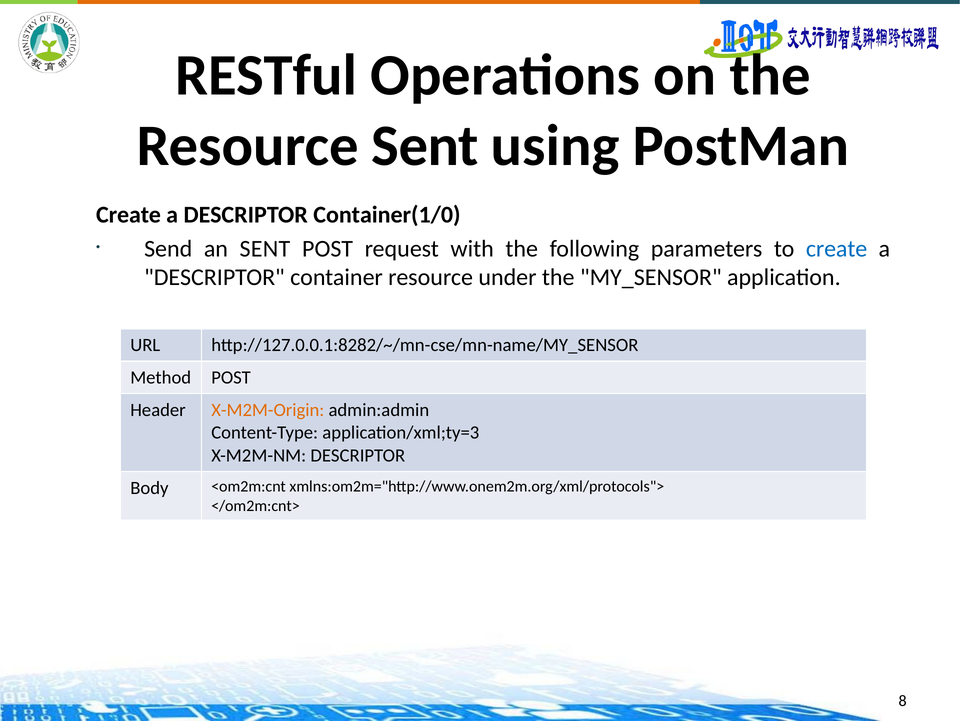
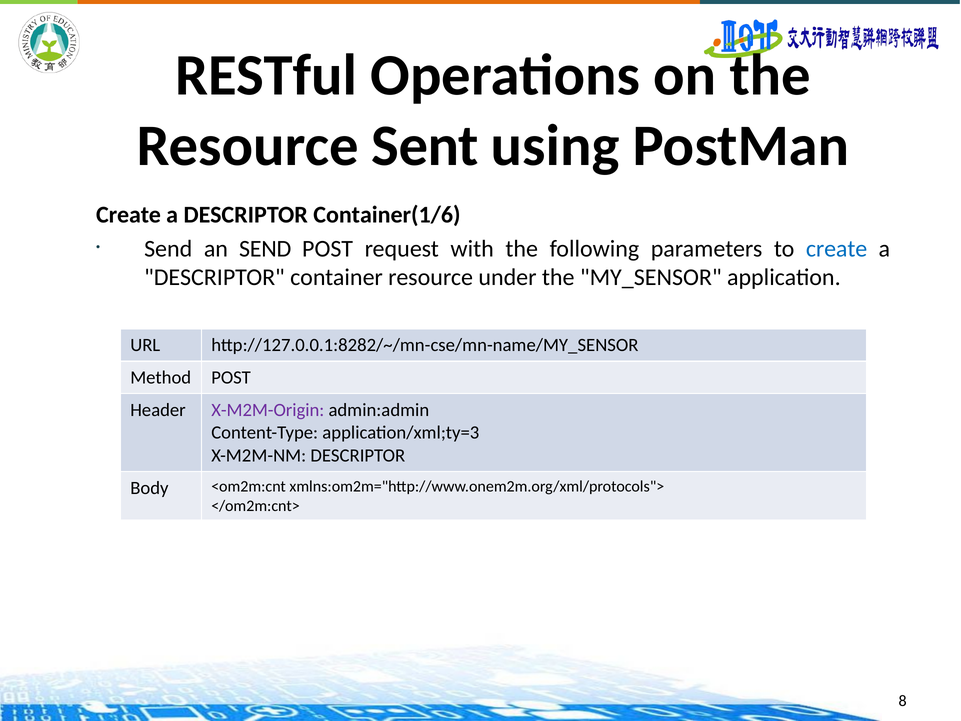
Container(1/0: Container(1/0 -> Container(1/6
an SENT: SENT -> SEND
X-M2M-Origin colour: orange -> purple
